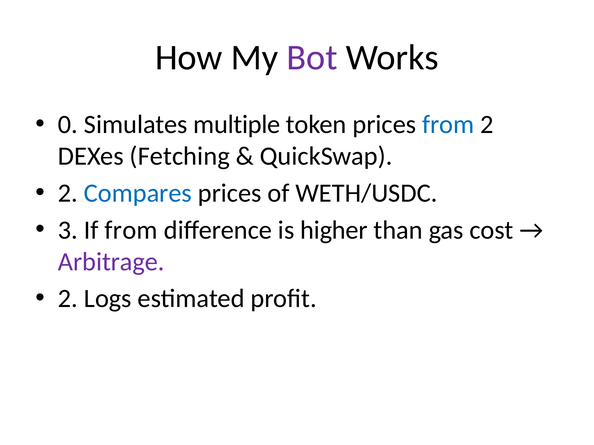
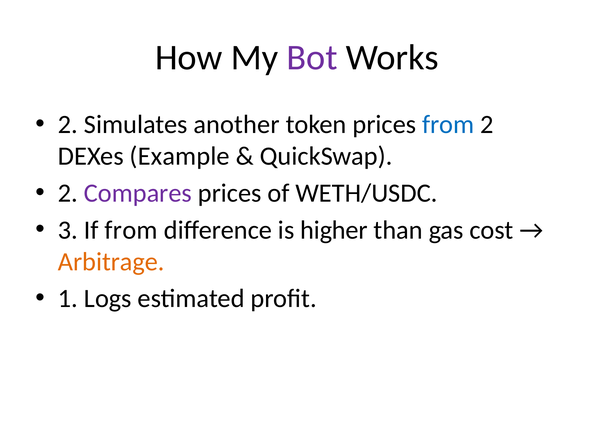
0 at (68, 125): 0 -> 2
multiple: multiple -> another
Fetching: Fetching -> Example
Compares colour: blue -> purple
Arbitrage colour: purple -> orange
2 at (68, 299): 2 -> 1
